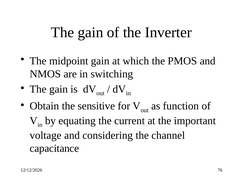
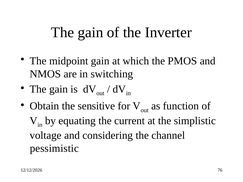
important: important -> simplistic
capacitance: capacitance -> pessimistic
